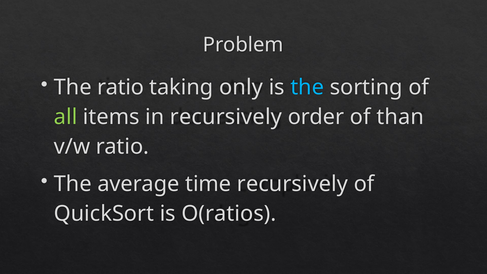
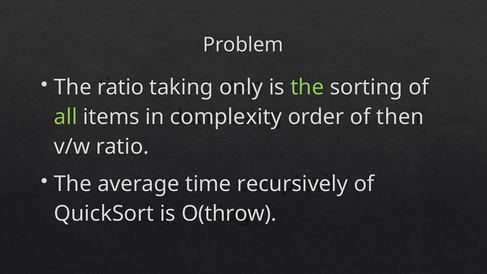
the at (307, 87) colour: light blue -> light green
in recursively: recursively -> complexity
than: than -> then
O(ratios: O(ratios -> O(throw
